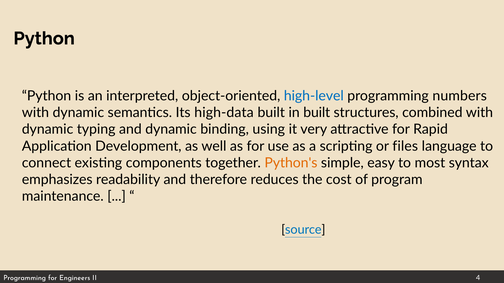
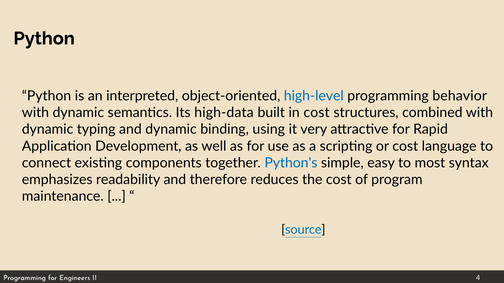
numbers: numbers -> behavior
in built: built -> cost
or files: files -> cost
Python's colour: orange -> blue
